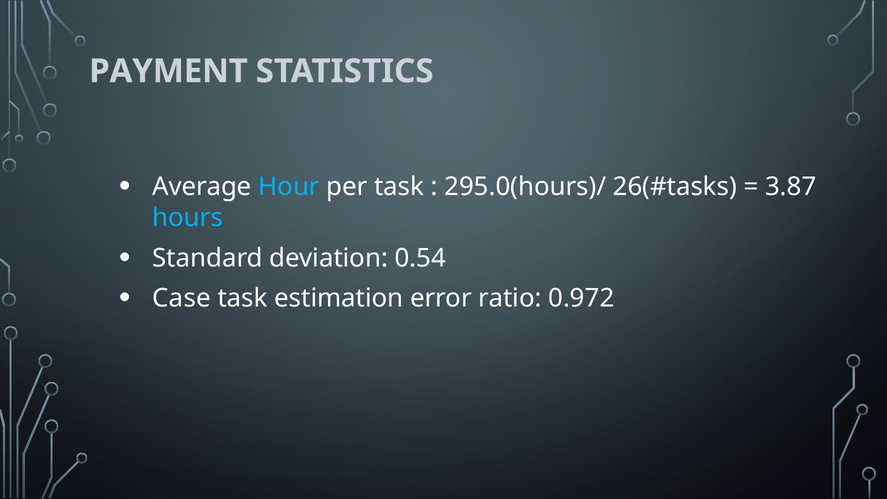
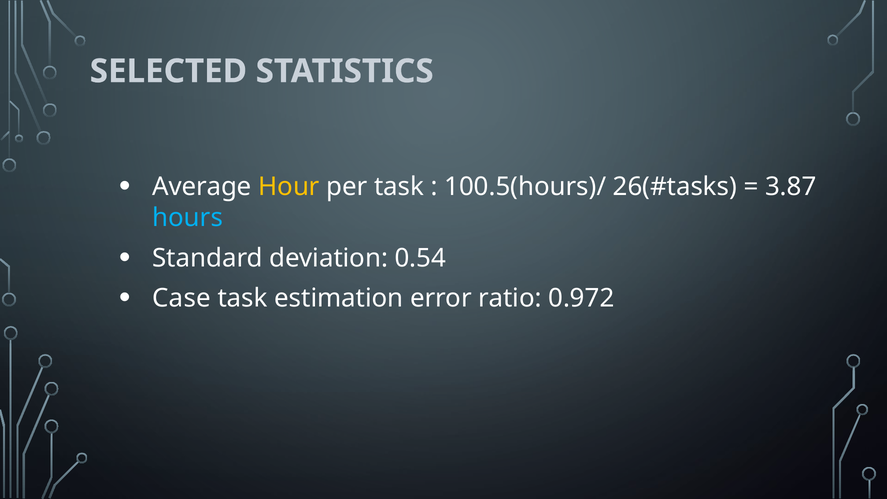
PAYMENT: PAYMENT -> SELECTED
Hour colour: light blue -> yellow
295.0(hours)/: 295.0(hours)/ -> 100.5(hours)/
